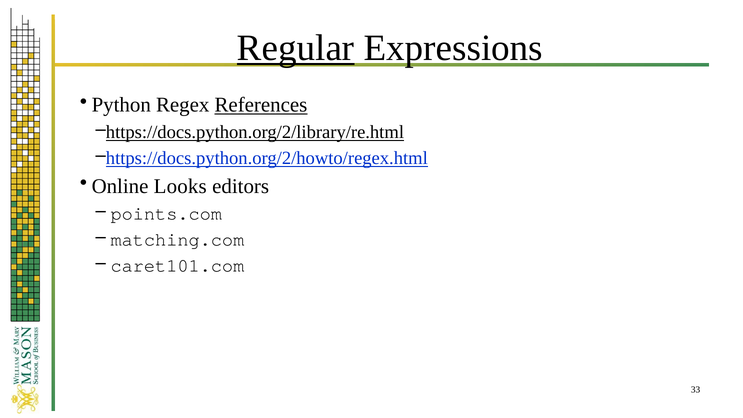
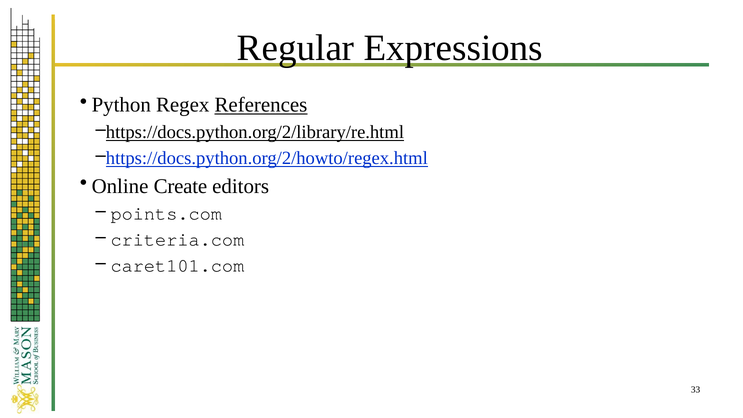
Regular underline: present -> none
Looks: Looks -> Create
matching.com: matching.com -> criteria.com
